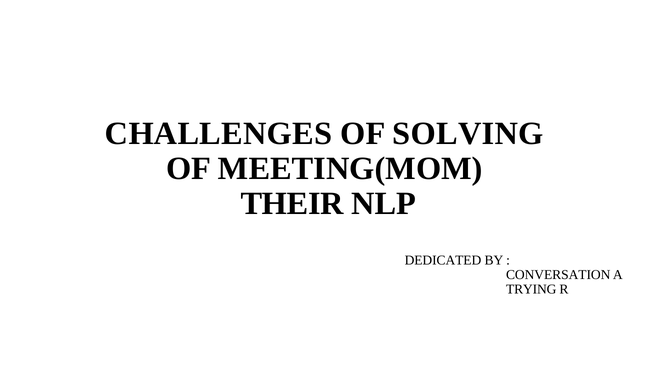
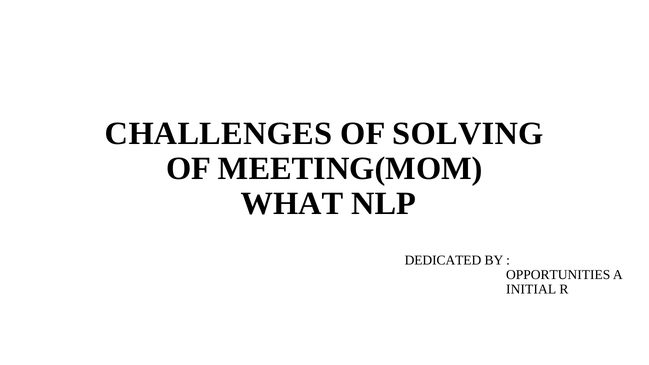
THEIR: THEIR -> WHAT
CONVERSATION: CONVERSATION -> OPPORTUNITIES
TRYING: TRYING -> INITIAL
